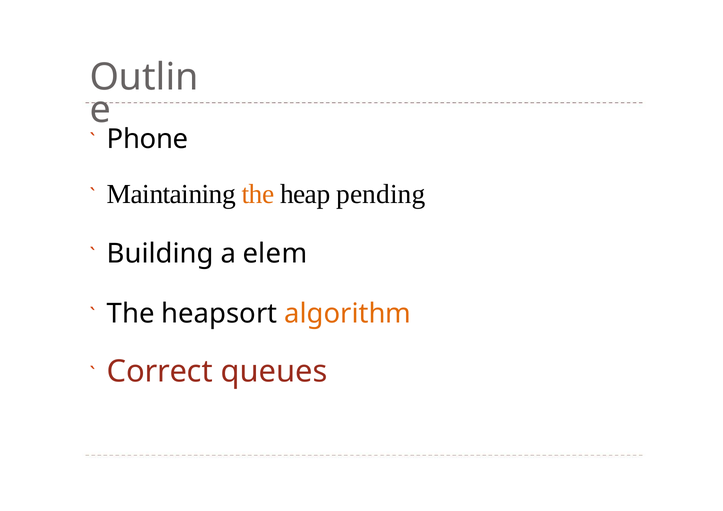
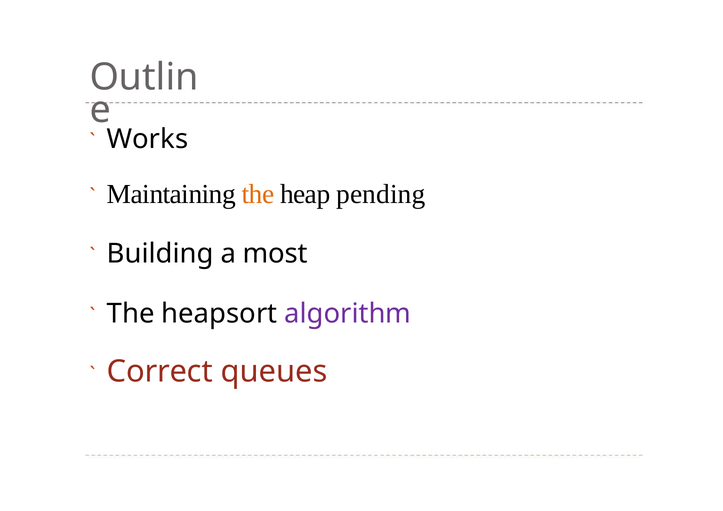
Phone: Phone -> Works
elem: elem -> most
algorithm colour: orange -> purple
